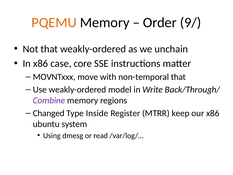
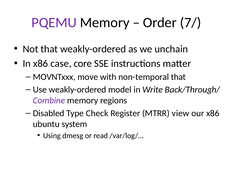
PQEMU colour: orange -> purple
9/: 9/ -> 7/
Changed: Changed -> Disabled
Inside: Inside -> Check
keep: keep -> view
